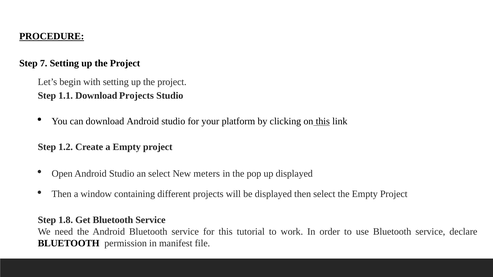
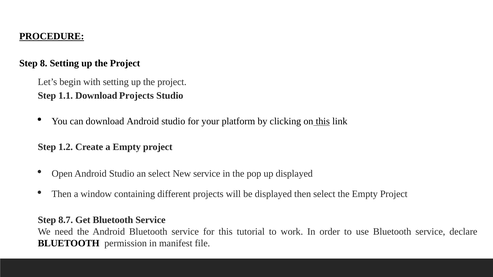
7: 7 -> 8
New meters: meters -> service
1.8: 1.8 -> 8.7
